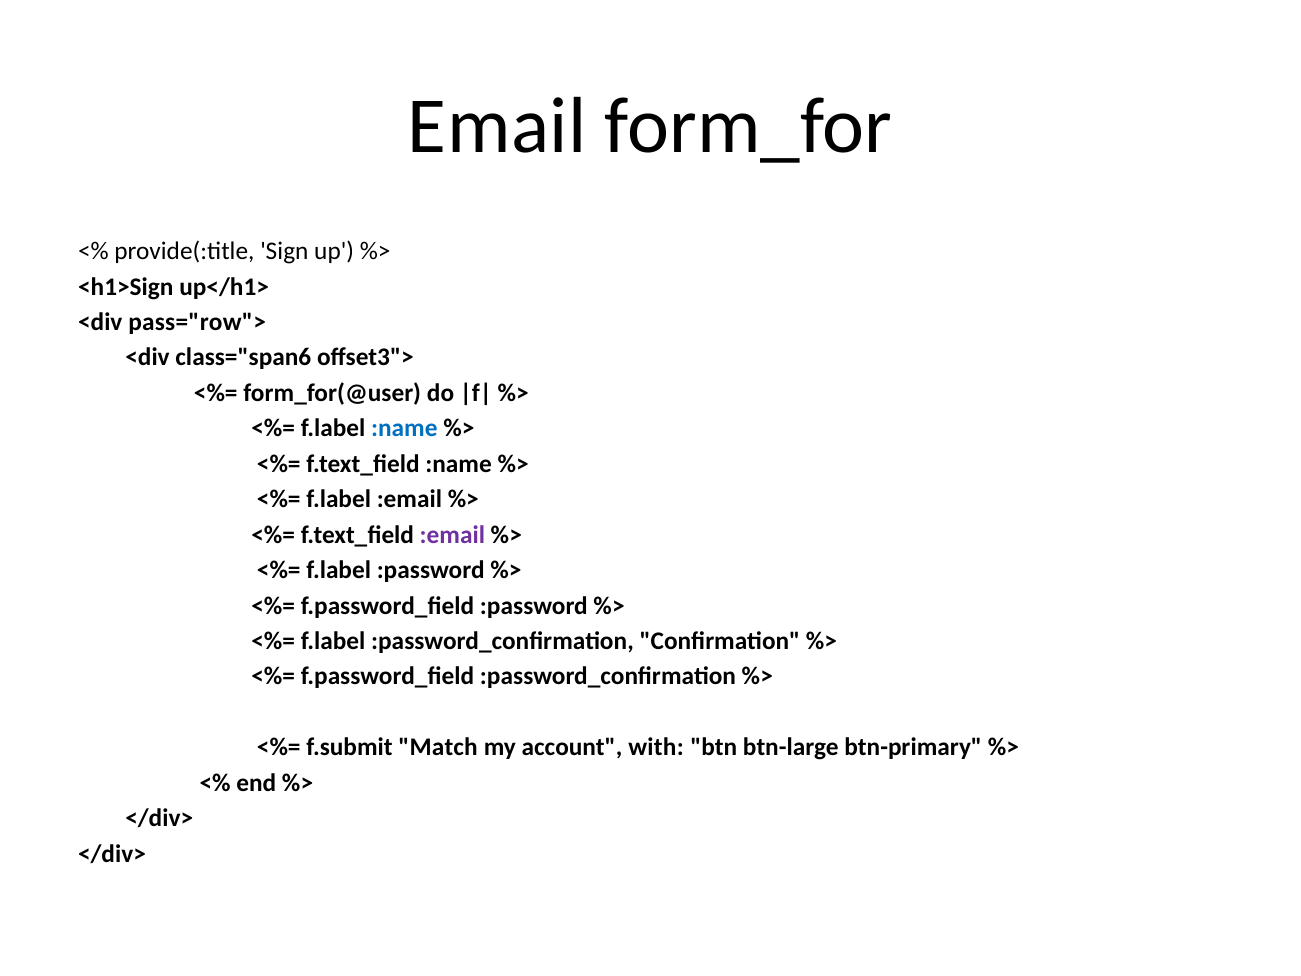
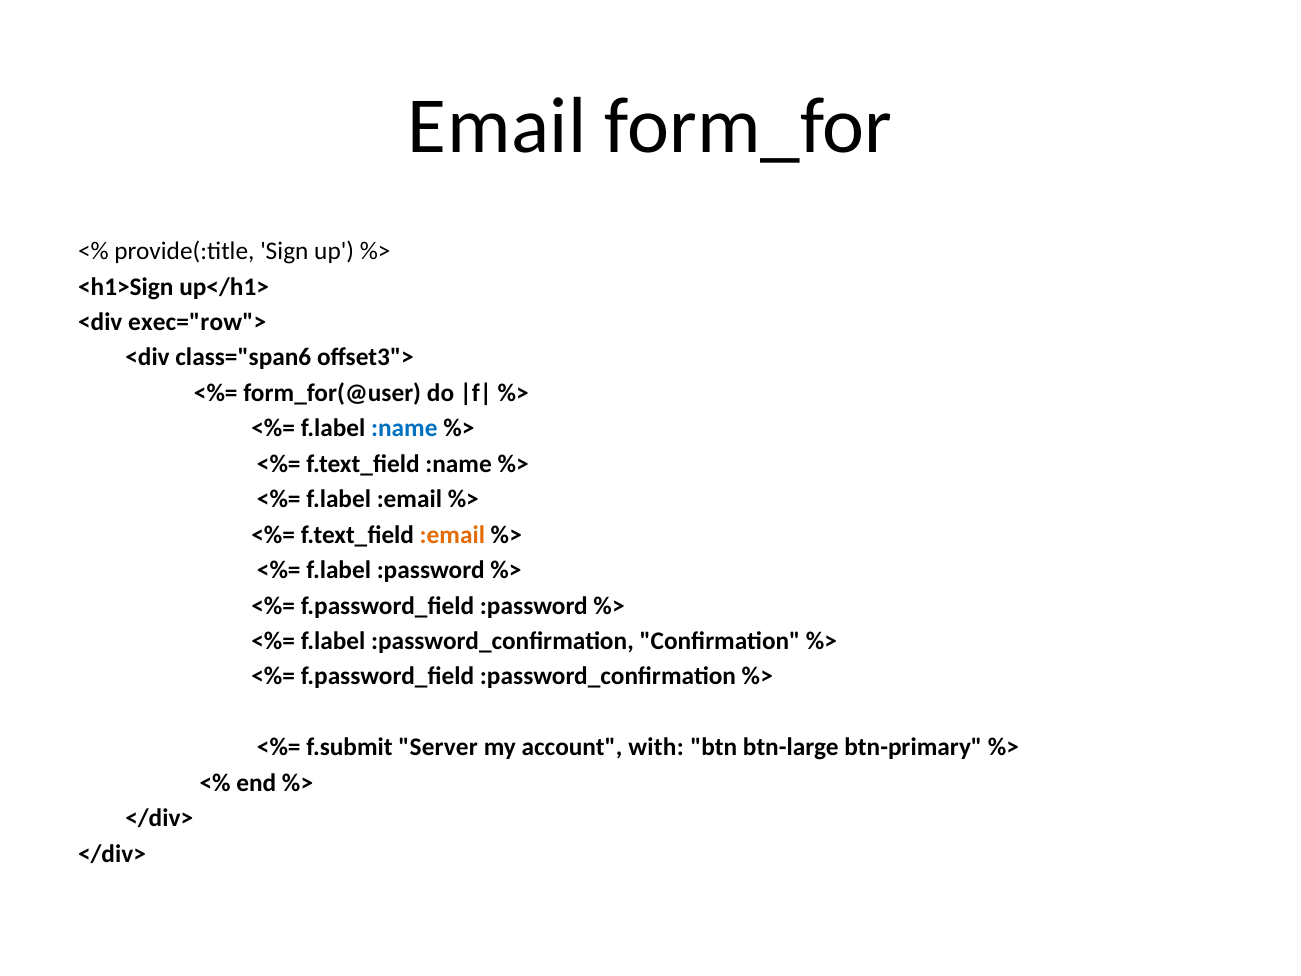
pass="row">: pass="row"> -> exec="row">
:email at (452, 535) colour: purple -> orange
Match: Match -> Server
